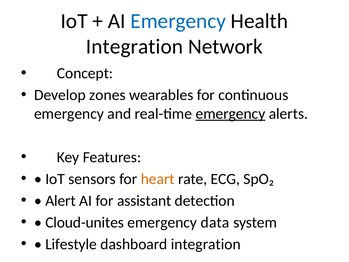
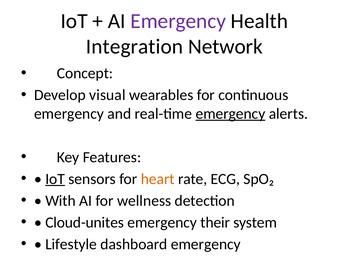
Emergency at (178, 21) colour: blue -> purple
zones: zones -> visual
IoT at (55, 179) underline: none -> present
Alert: Alert -> With
assistant: assistant -> wellness
data: data -> their
dashboard integration: integration -> emergency
